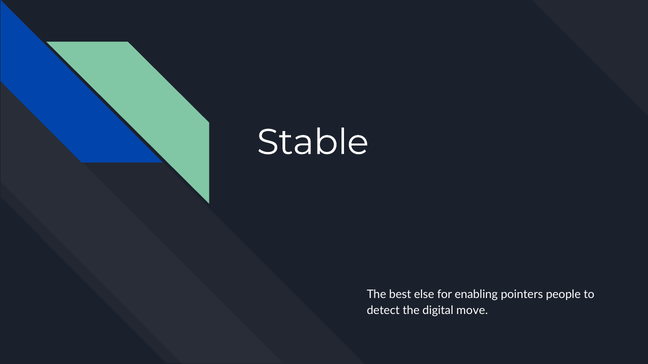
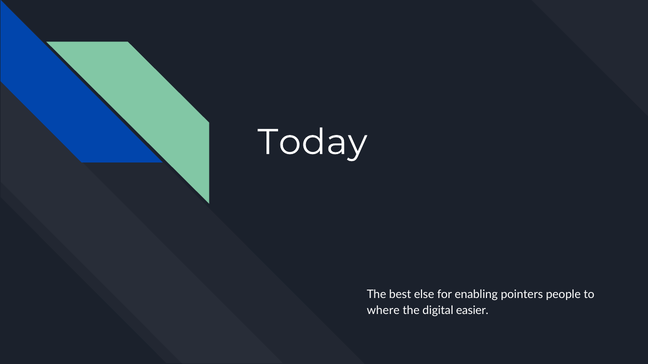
Stable: Stable -> Today
detect: detect -> where
move: move -> easier
